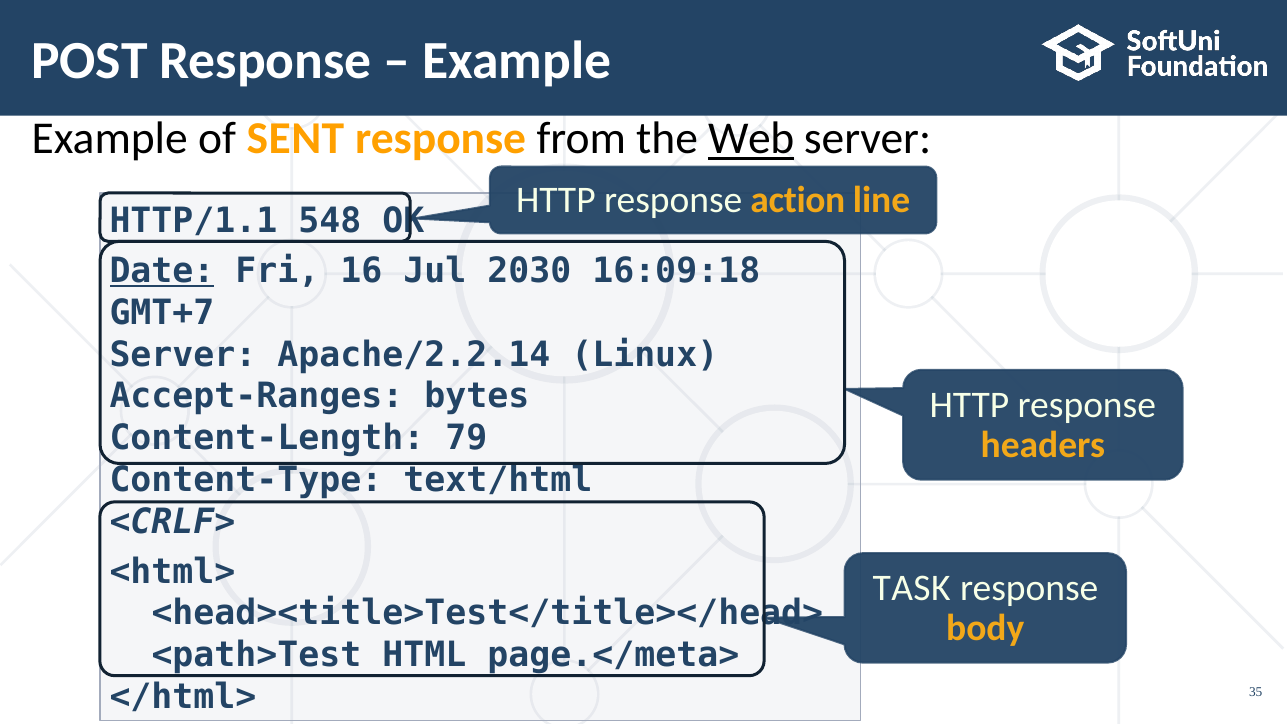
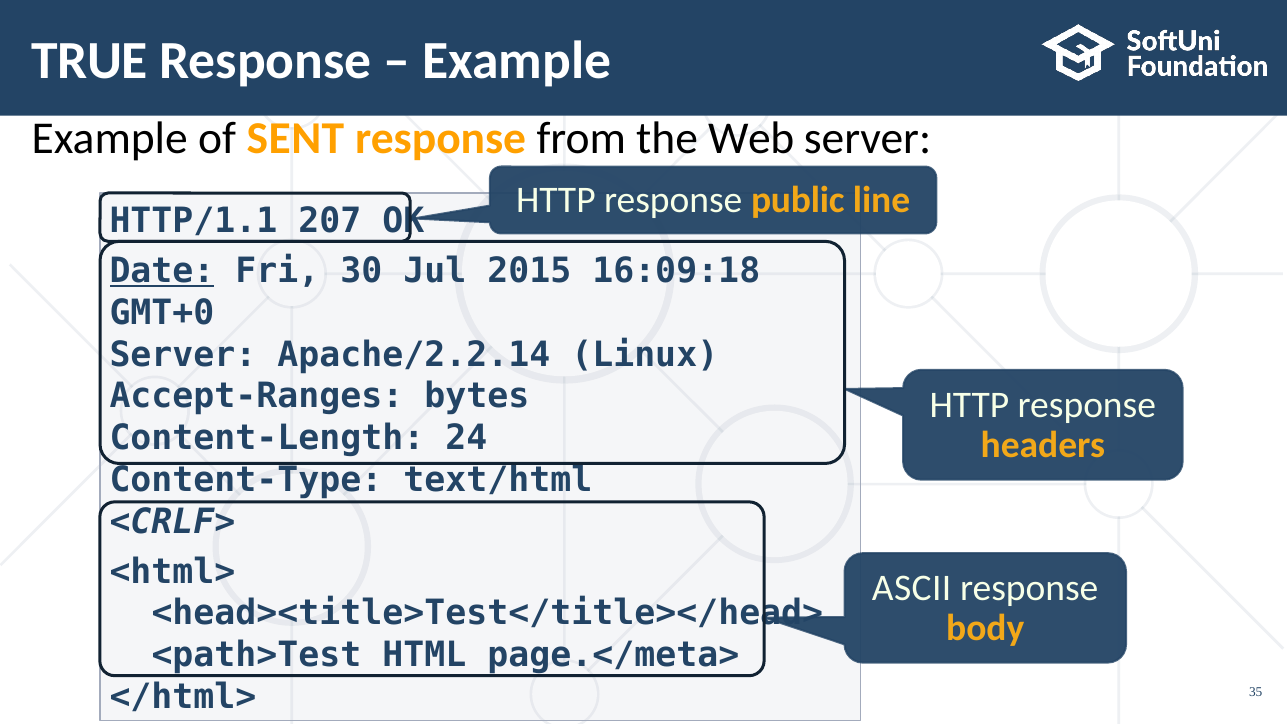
POST: POST -> TRUE
Web underline: present -> none
action: action -> public
548: 548 -> 207
16: 16 -> 30
2030: 2030 -> 2015
GMT+7: GMT+7 -> GMT+0
79: 79 -> 24
TASK: TASK -> ASCII
